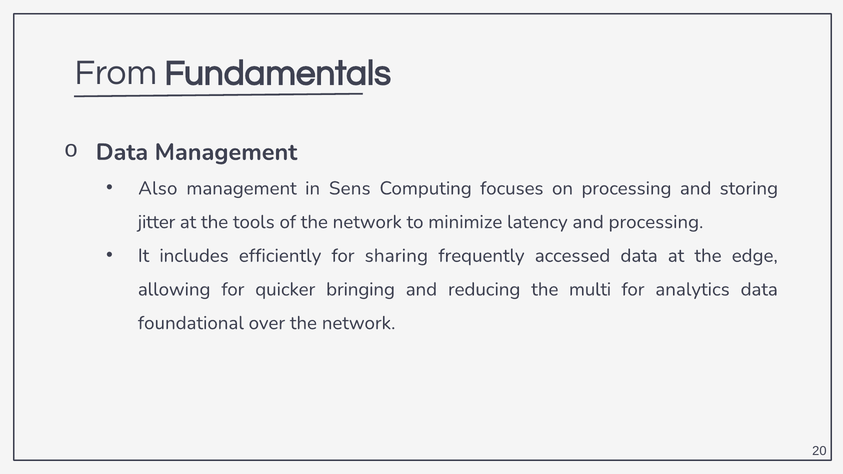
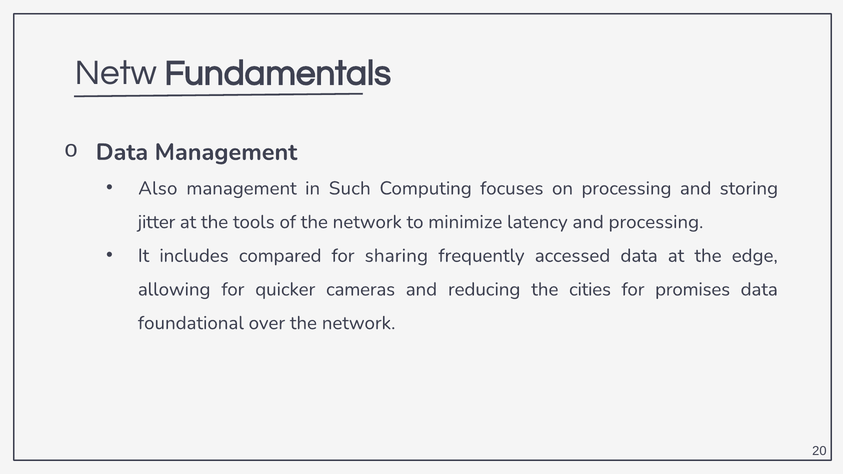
From: From -> Netw
Sens: Sens -> Such
efficiently: efficiently -> compared
bringing: bringing -> cameras
multi: multi -> cities
analytics: analytics -> promises
